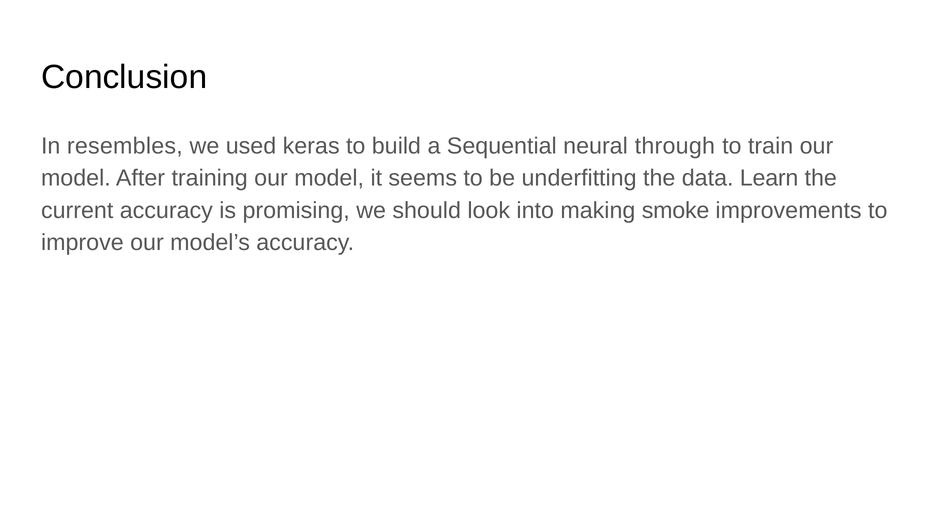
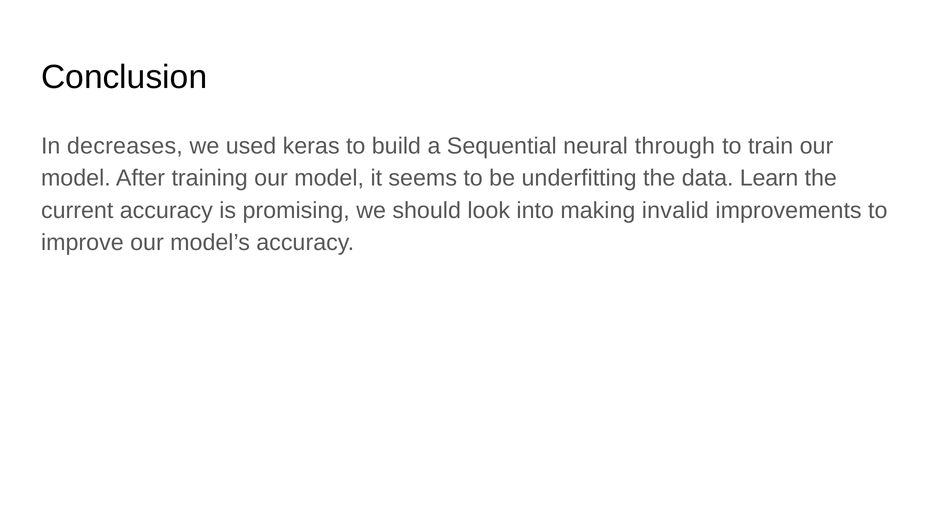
resembles: resembles -> decreases
smoke: smoke -> invalid
